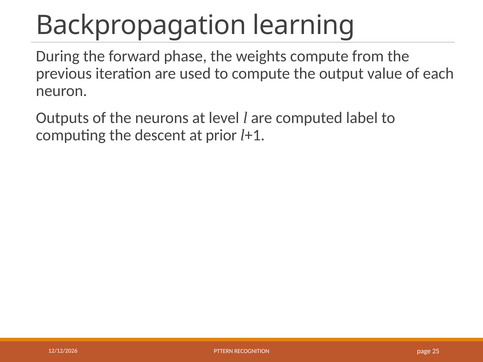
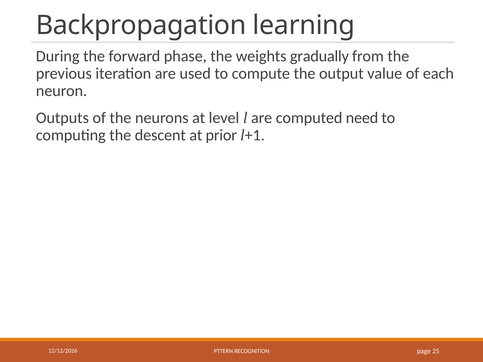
weights compute: compute -> gradually
label: label -> need
